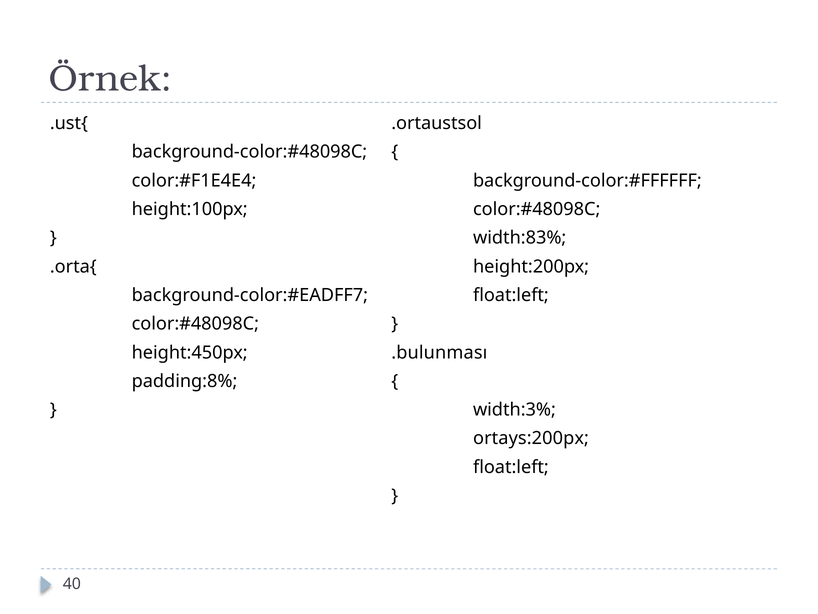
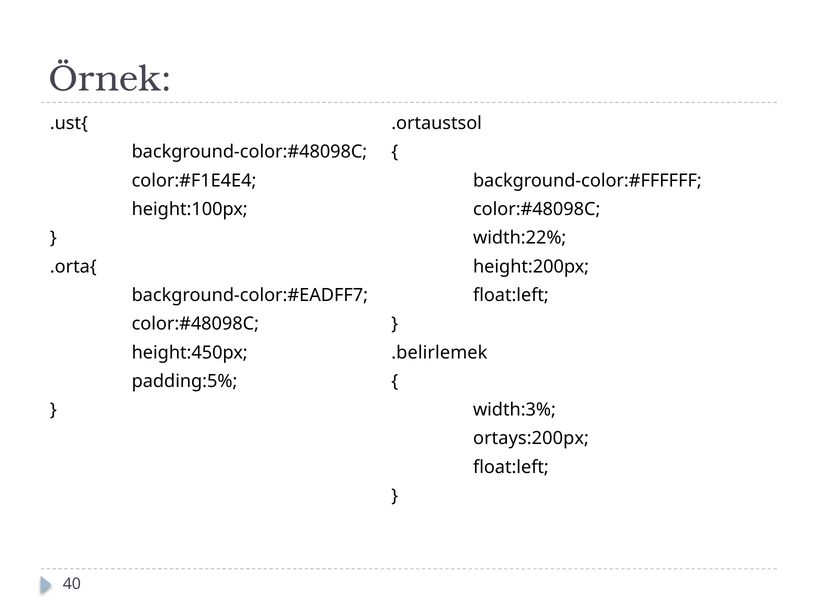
width:83%: width:83% -> width:22%
.bulunması: .bulunması -> .belirlemek
padding:8%: padding:8% -> padding:5%
